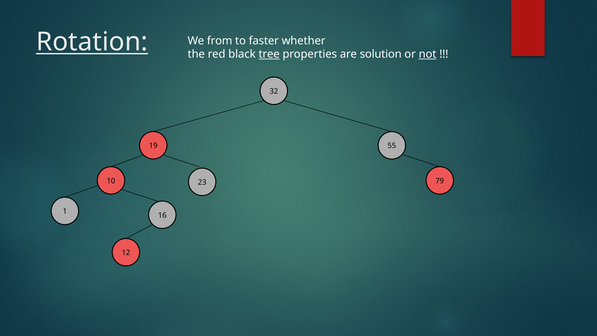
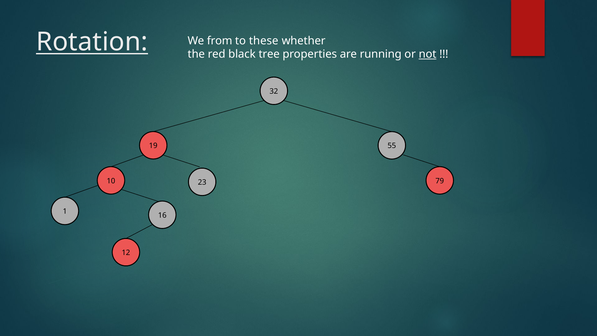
faster: faster -> these
tree underline: present -> none
solution: solution -> running
